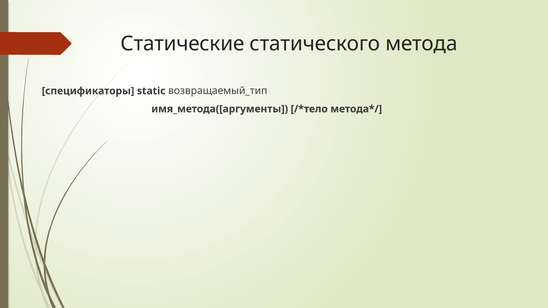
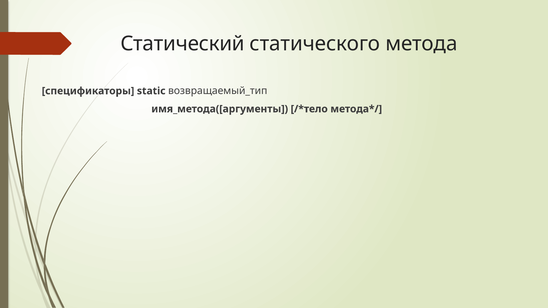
Статические: Статические -> Статический
